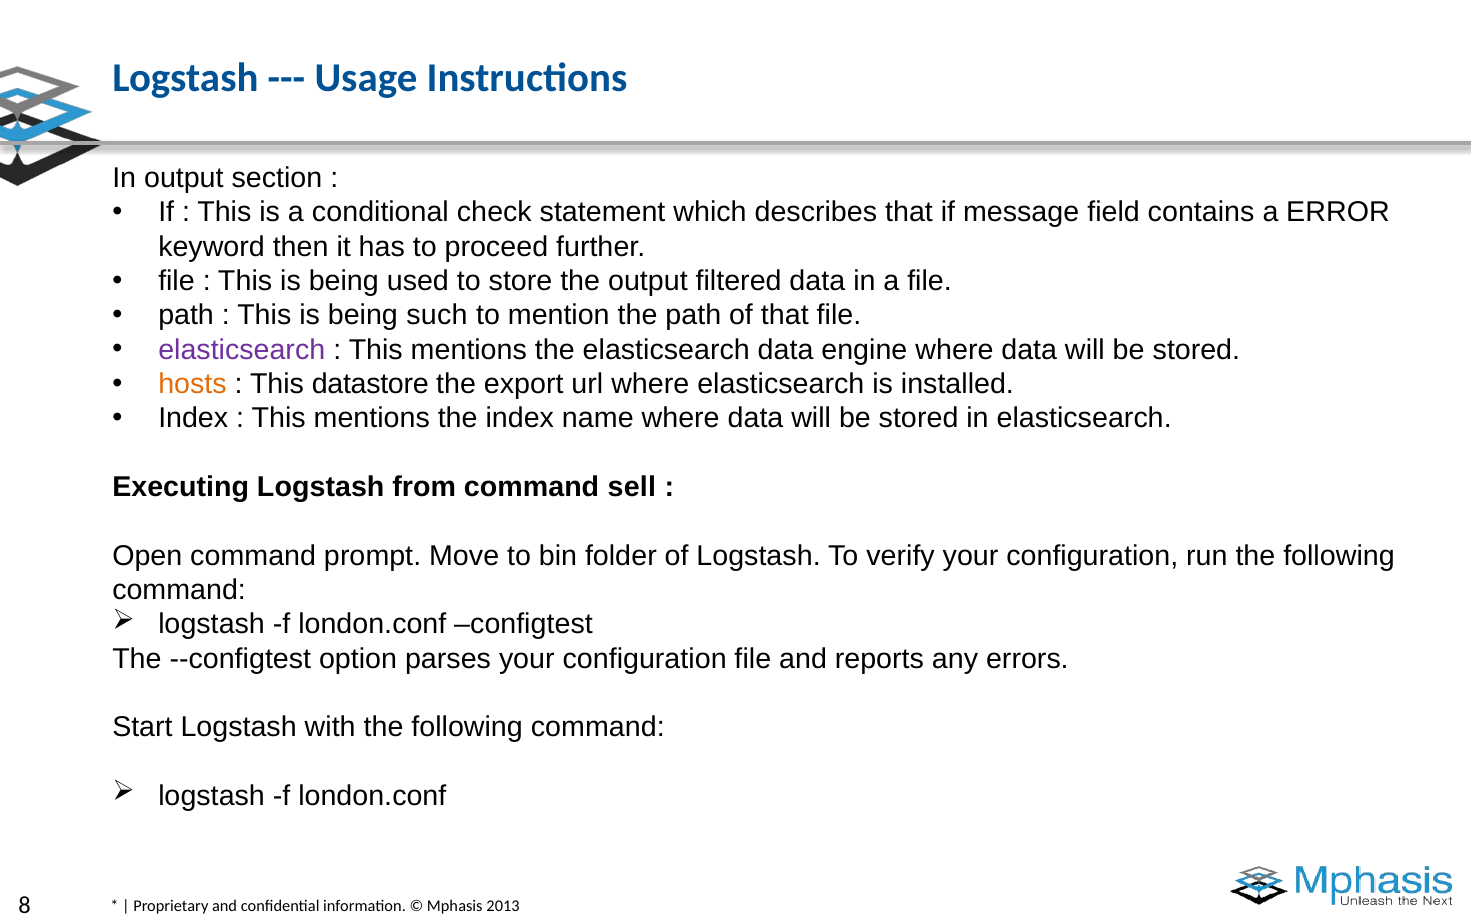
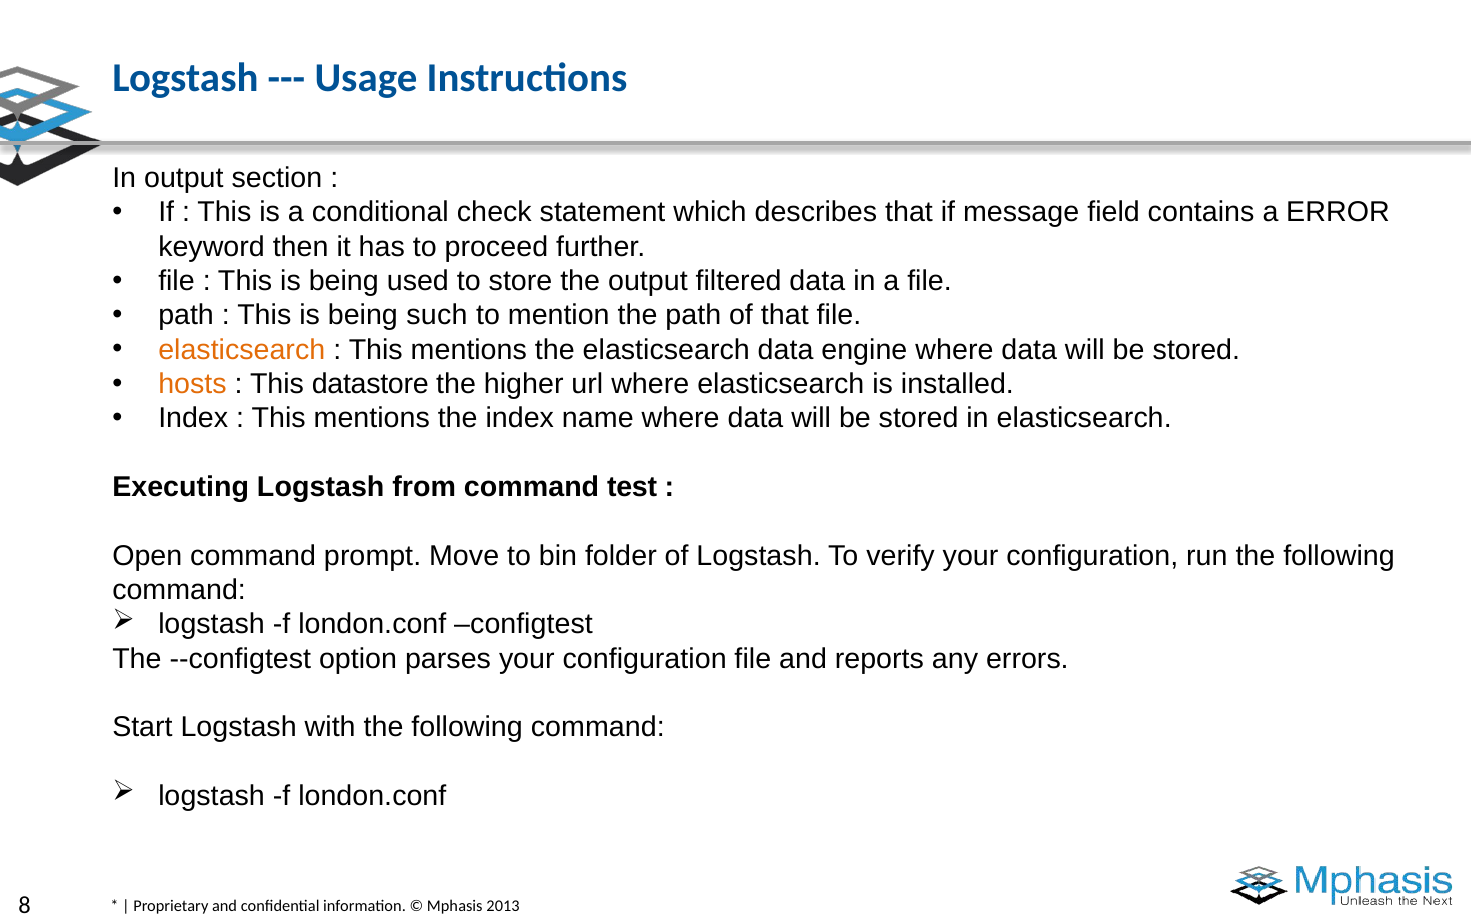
elasticsearch at (242, 350) colour: purple -> orange
export: export -> higher
sell: sell -> test
